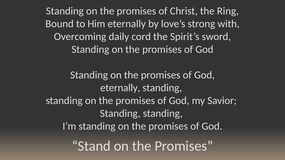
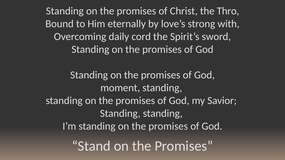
Ring: Ring -> Thro
eternally at (120, 88): eternally -> moment
